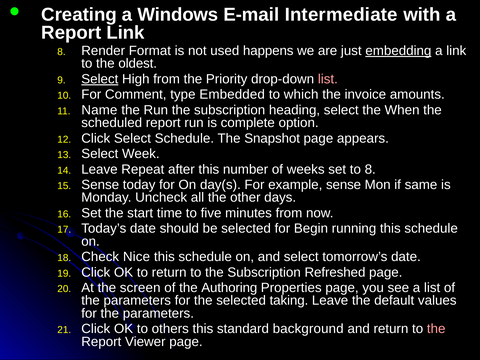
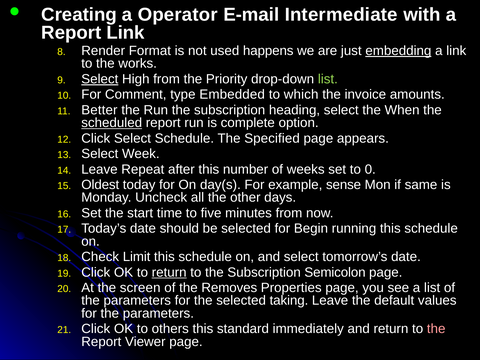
Windows: Windows -> Operator
oldest: oldest -> works
list at (328, 79) colour: pink -> light green
Name: Name -> Better
scheduled underline: none -> present
Snapshot: Snapshot -> Specified
to 8: 8 -> 0
Sense at (100, 185): Sense -> Oldest
Nice: Nice -> Limit
return at (169, 272) underline: none -> present
Refreshed: Refreshed -> Semicolon
Authoring: Authoring -> Removes
background: background -> immediately
